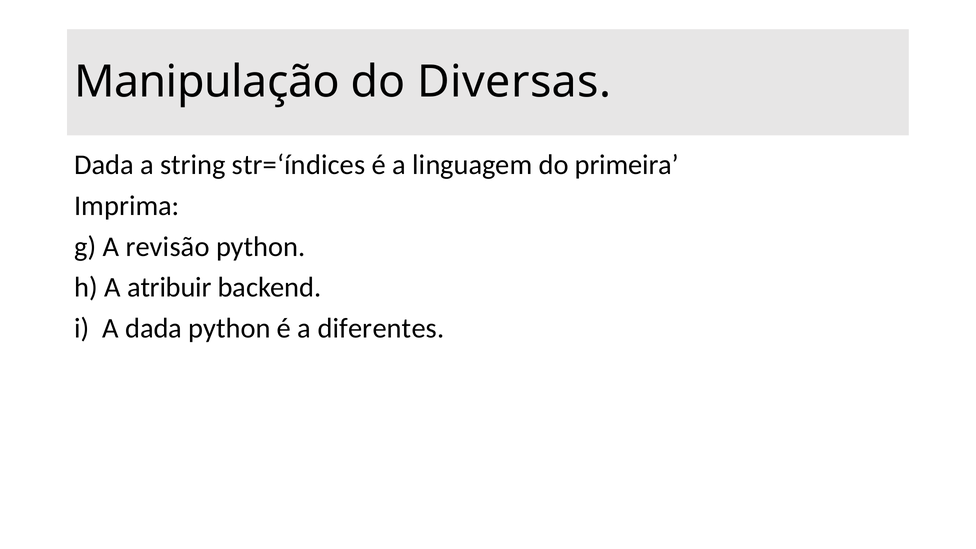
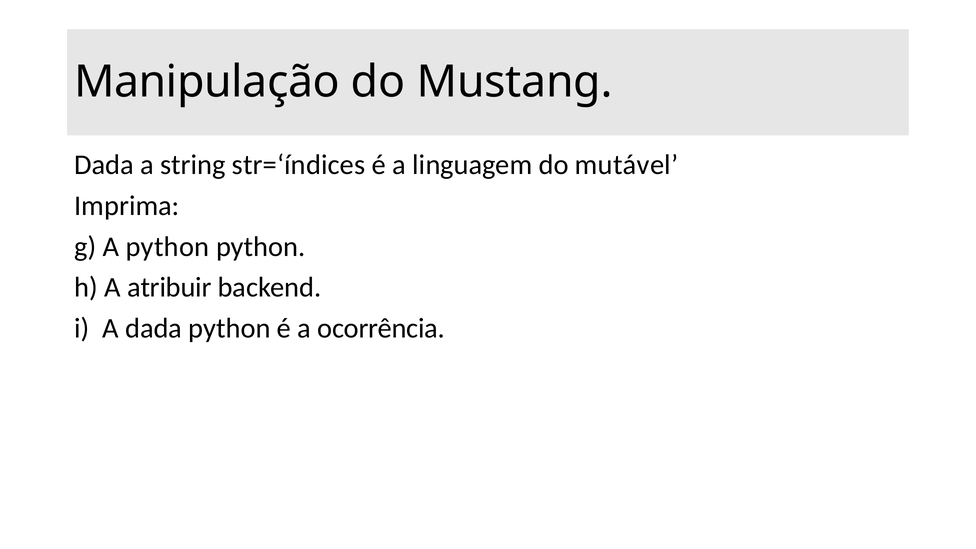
Diversas: Diversas -> Mustang
primeira: primeira -> mutável
A revisão: revisão -> python
diferentes: diferentes -> ocorrência
